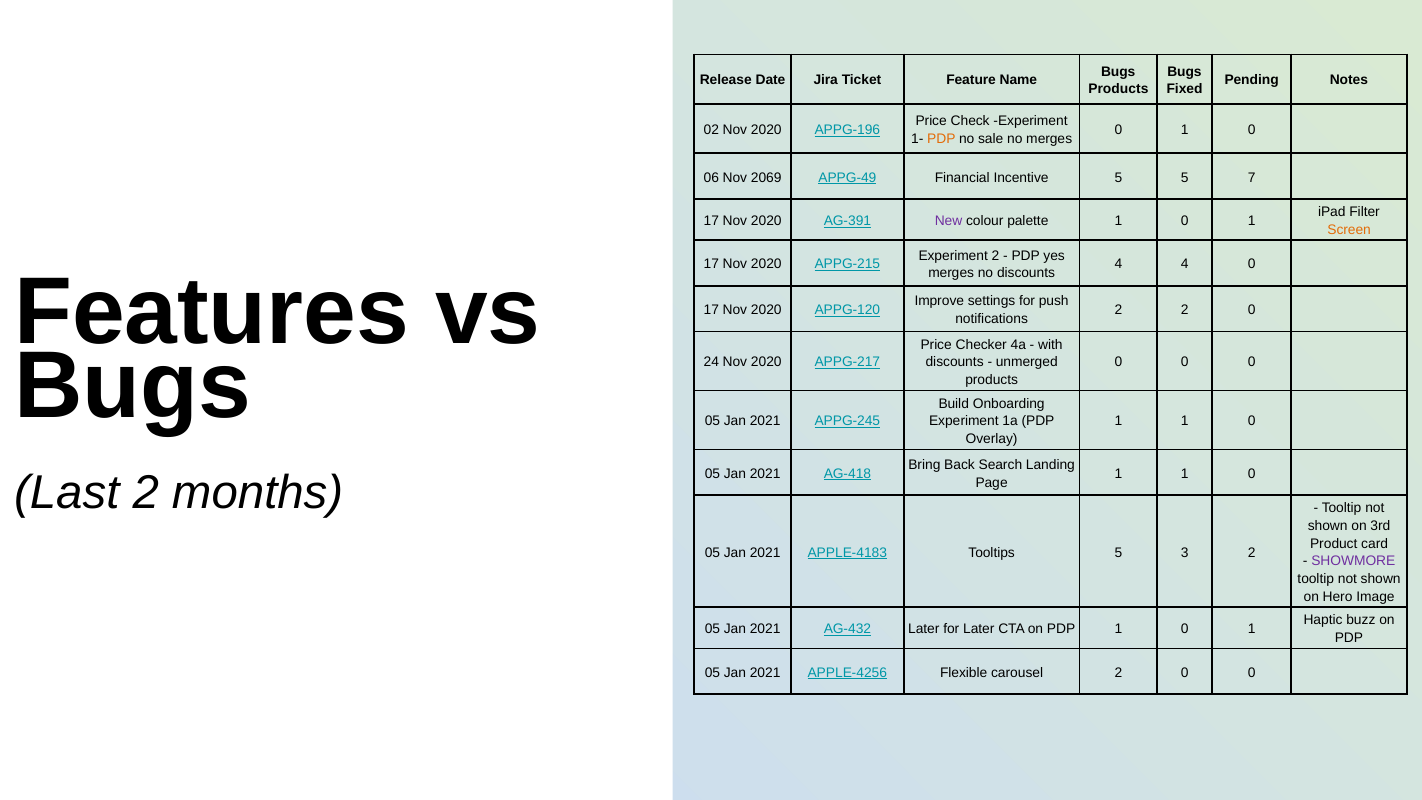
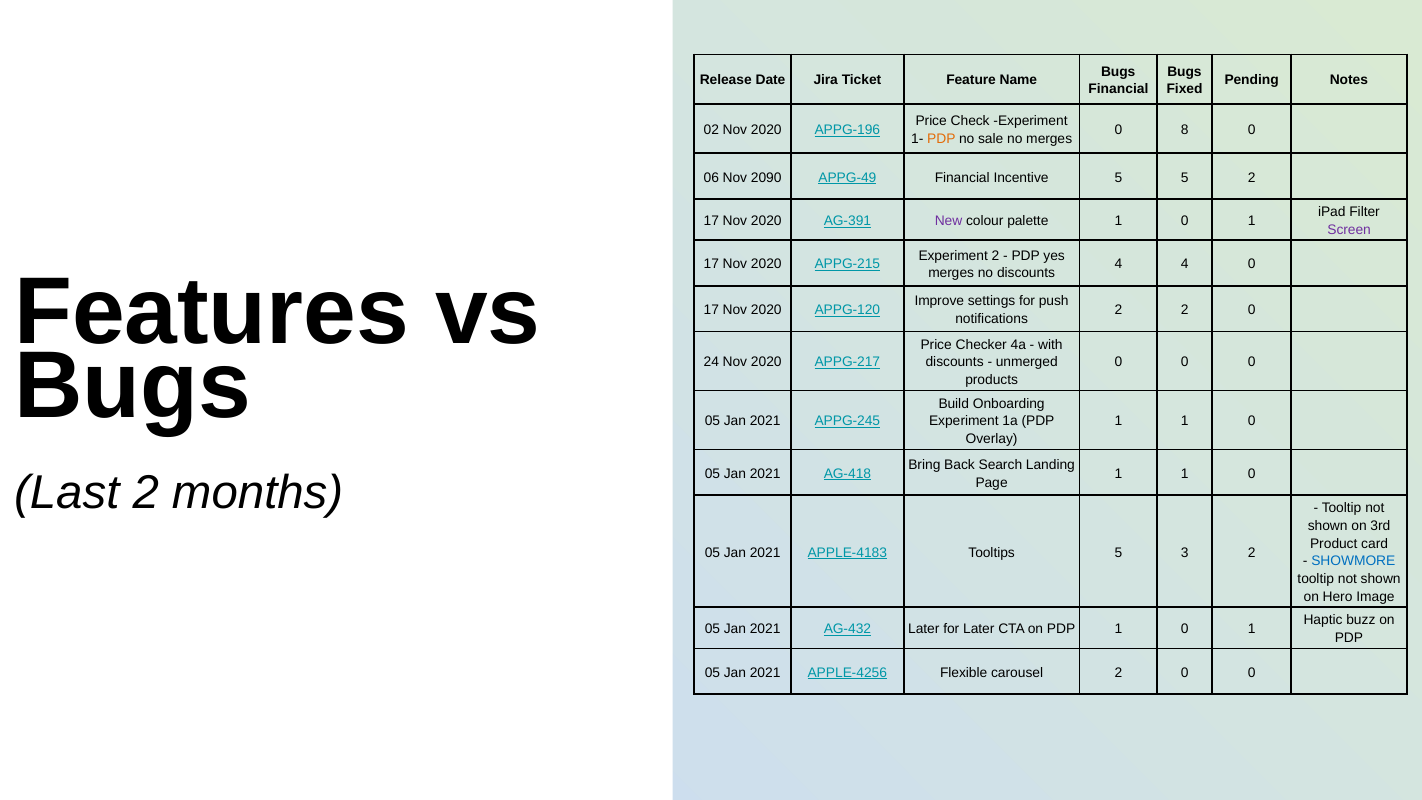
Products at (1118, 89): Products -> Financial
1 at (1185, 130): 1 -> 8
2069: 2069 -> 2090
5 7: 7 -> 2
Screen colour: orange -> purple
SHOWMORE colour: purple -> blue
